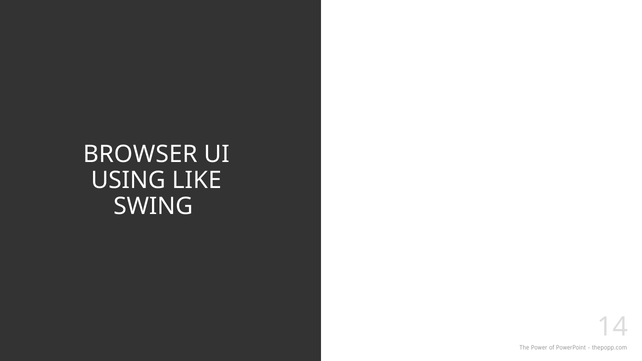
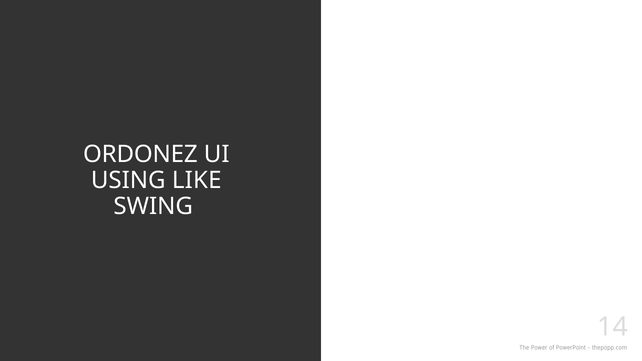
BROWSER: BROWSER -> ORDONEZ
